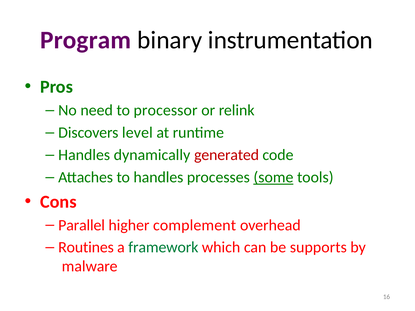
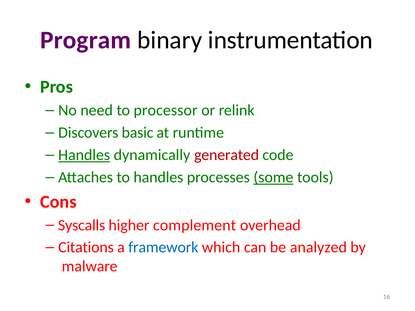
level: level -> basic
Handles at (84, 155) underline: none -> present
Parallel: Parallel -> Syscalls
Routines: Routines -> Citations
framework colour: green -> blue
supports: supports -> analyzed
